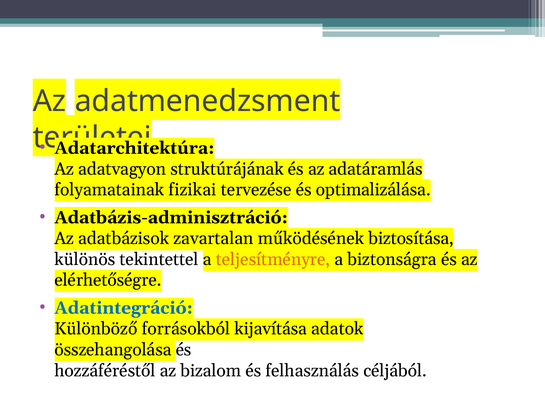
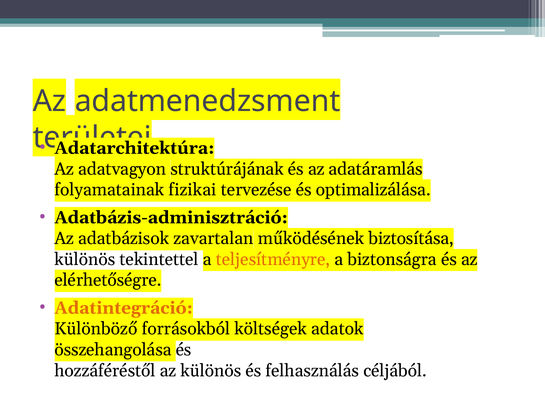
Adatintegráció colour: blue -> orange
kijavítása: kijavítása -> költségek
az bizalom: bizalom -> különös
